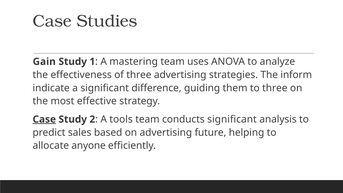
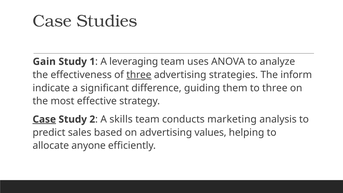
mastering: mastering -> leveraging
three at (139, 75) underline: none -> present
tools: tools -> skills
conducts significant: significant -> marketing
future: future -> values
